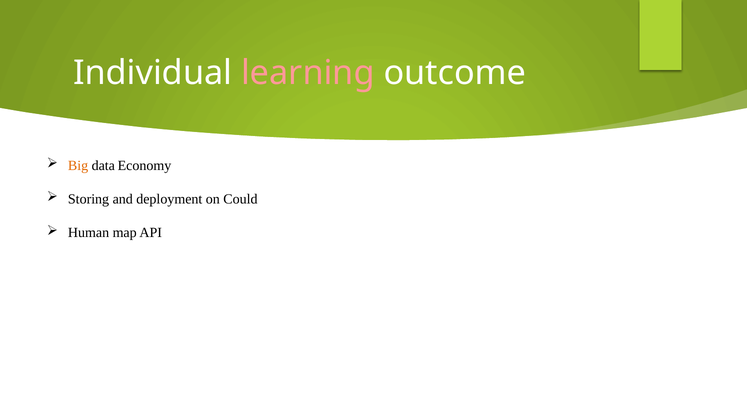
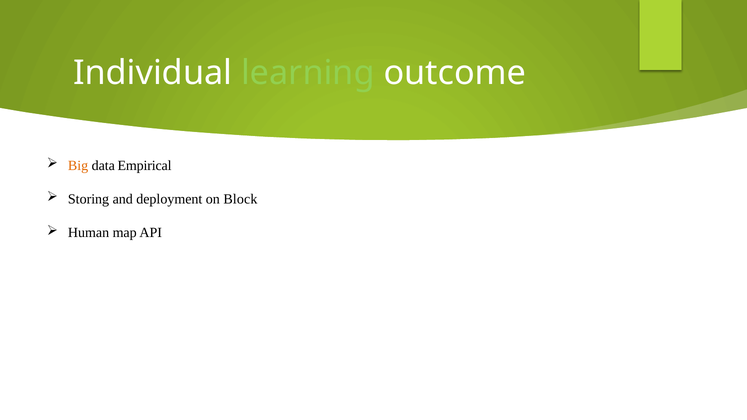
learning colour: pink -> light green
Economy: Economy -> Empirical
Could: Could -> Block
